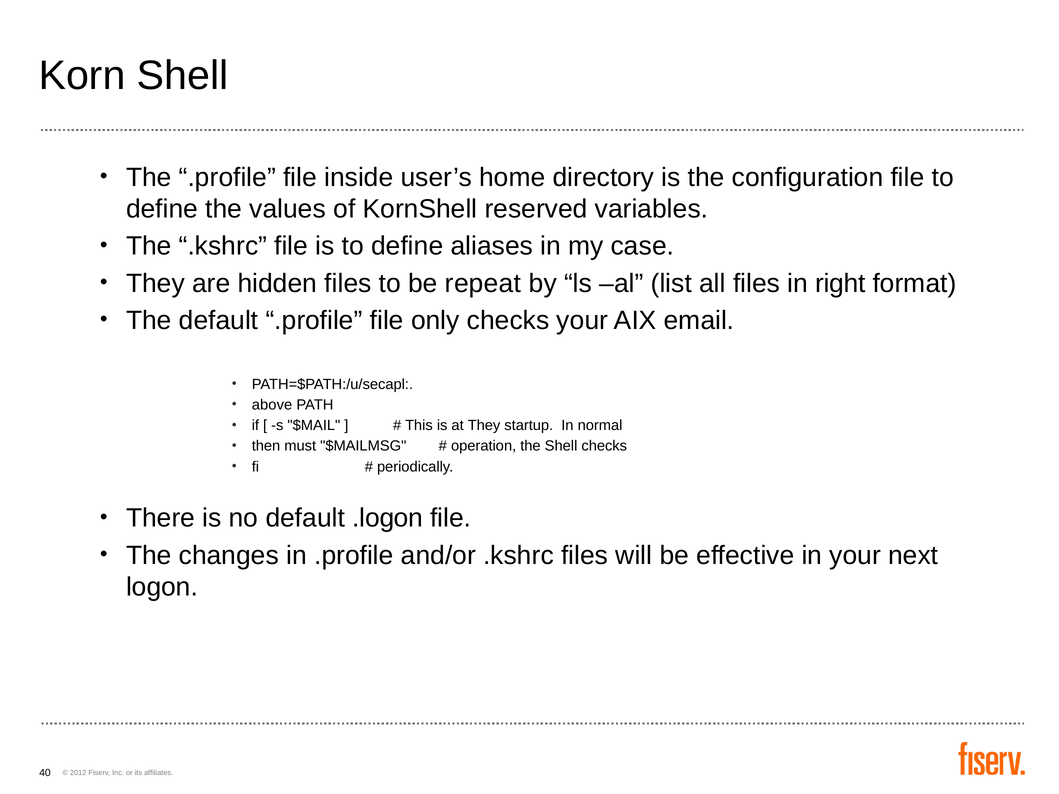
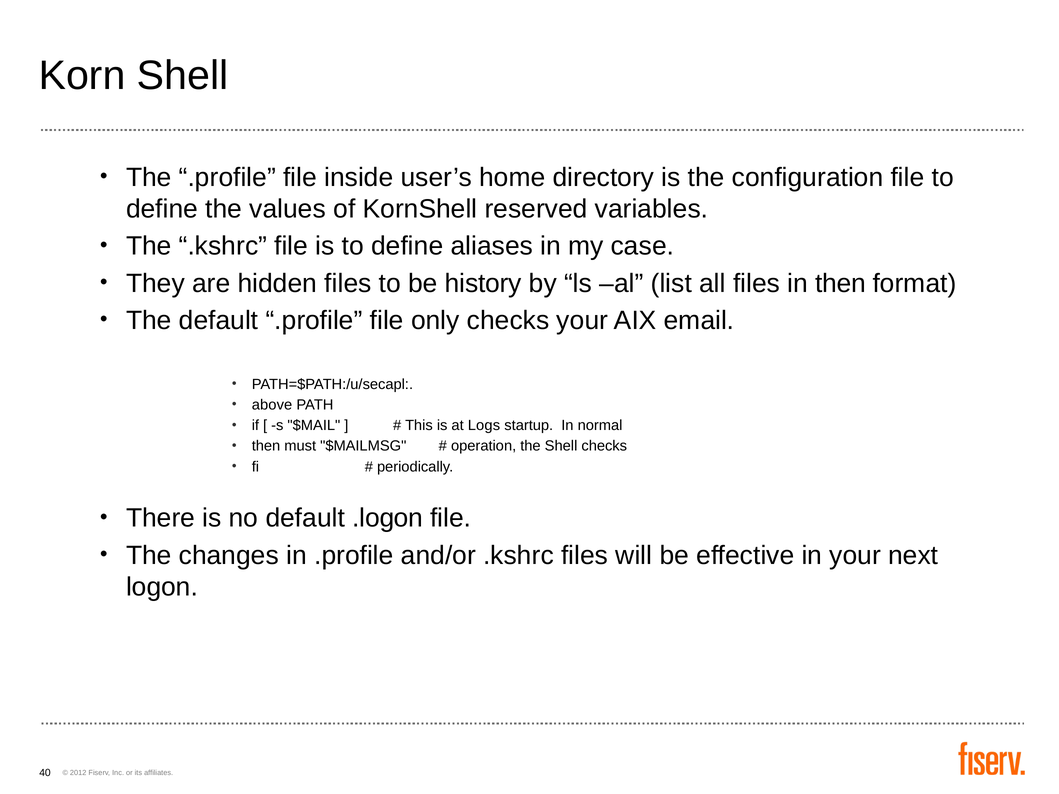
repeat: repeat -> history
in right: right -> then
at They: They -> Logs
